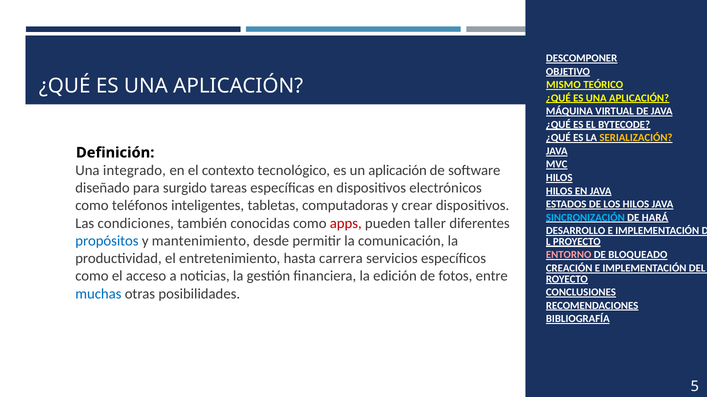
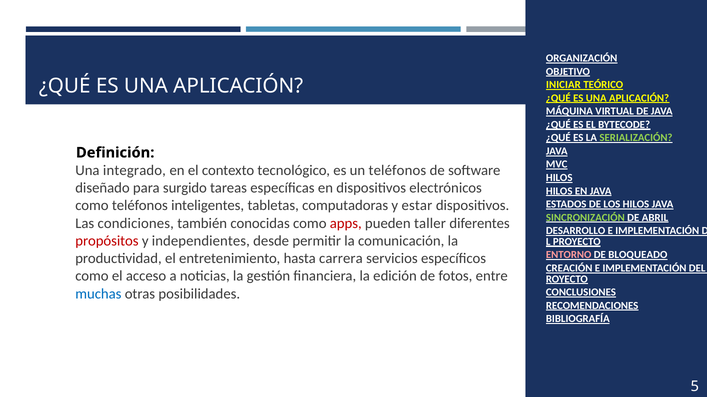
DESCOMPONER: DESCOMPONER -> ORGANIZACIÓN
MISMO: MISMO -> INICIAR
SERIALIZACIÓN colour: yellow -> light green
un aplicación: aplicación -> teléfonos
crear: crear -> estar
SINCRONIZACIÓN colour: light blue -> light green
HARÁ: HARÁ -> ABRIL
propósitos colour: blue -> red
mantenimiento: mantenimiento -> independientes
